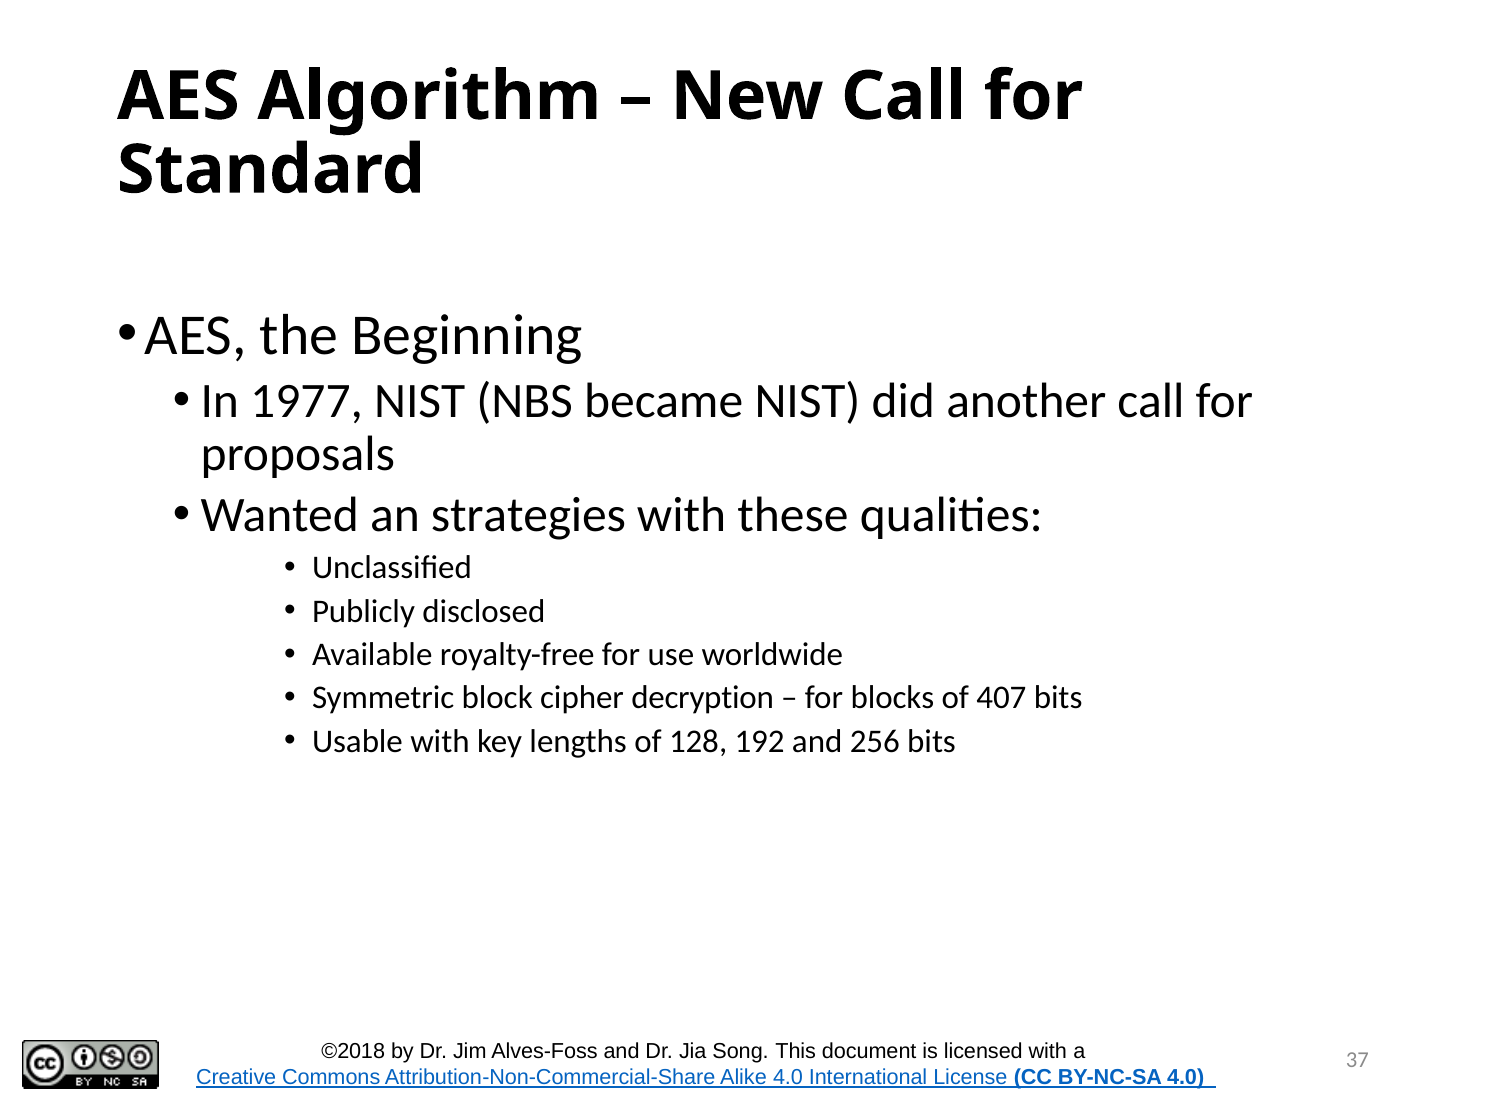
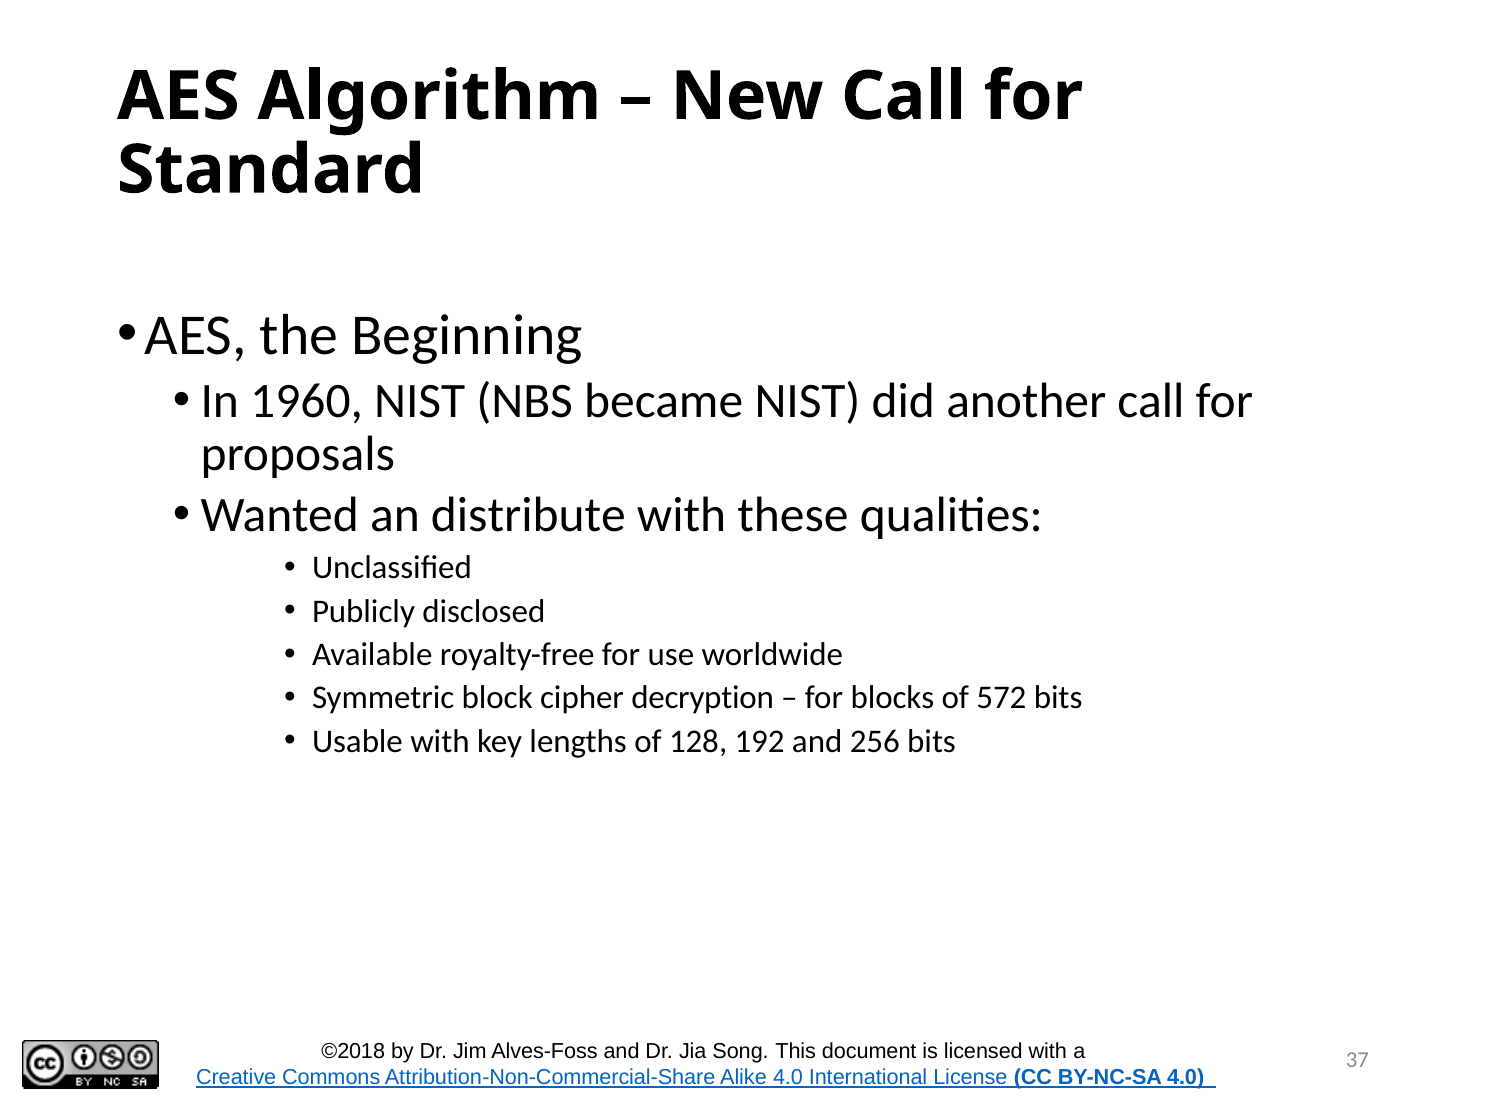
1977: 1977 -> 1960
strategies: strategies -> distribute
407: 407 -> 572
